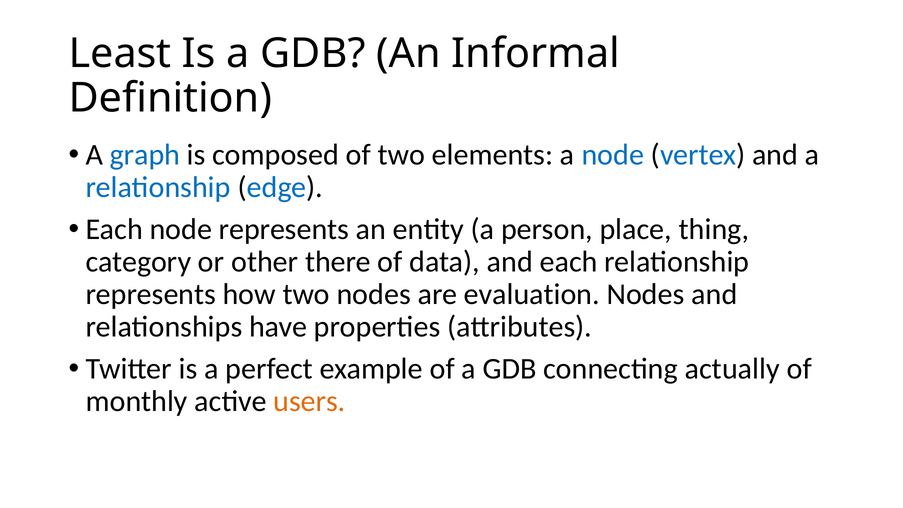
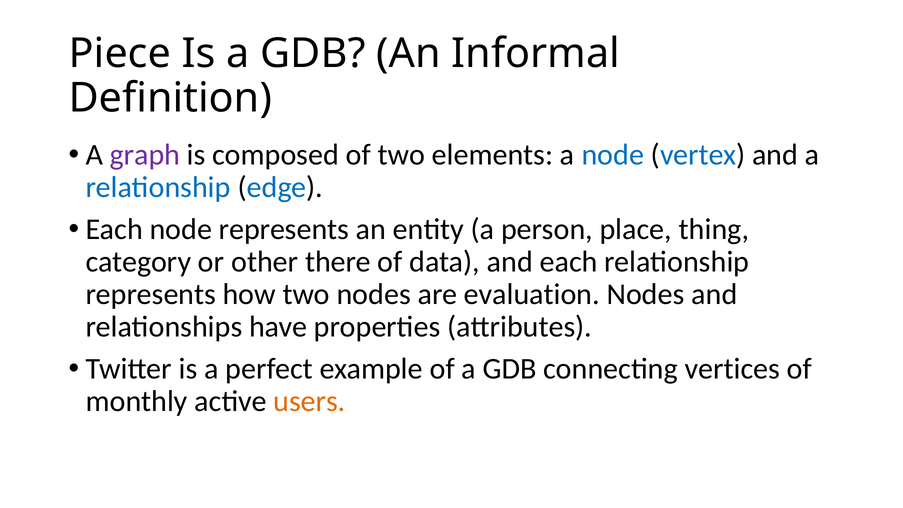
Least: Least -> Piece
graph colour: blue -> purple
actually: actually -> vertices
